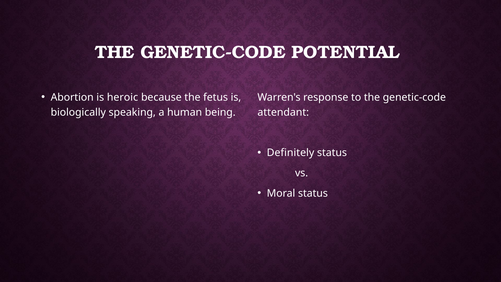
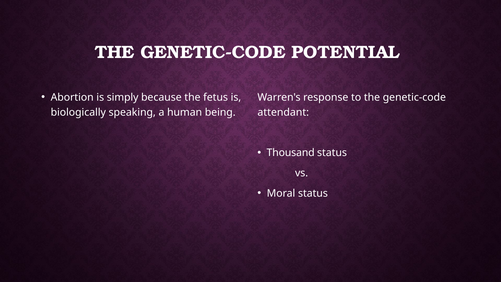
heroic: heroic -> simply
Definitely: Definitely -> Thousand
